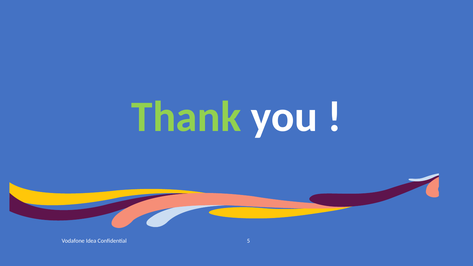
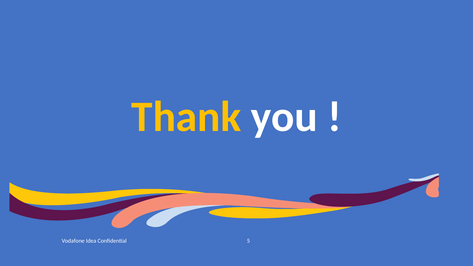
Thank colour: light green -> yellow
